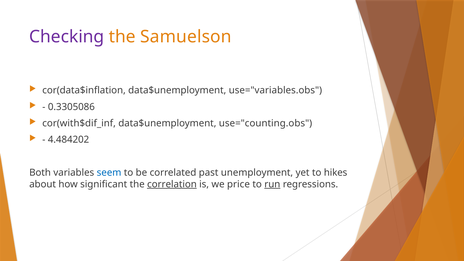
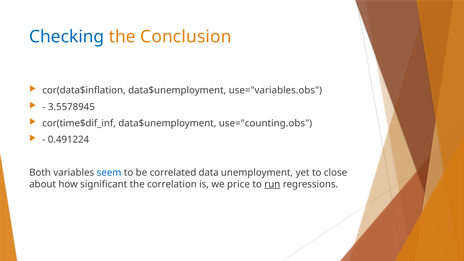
Checking colour: purple -> blue
Samuelson: Samuelson -> Conclusion
0.3305086: 0.3305086 -> 3.5578945
cor(with$dif_inf: cor(with$dif_inf -> cor(time$dif_inf
4.484202: 4.484202 -> 0.491224
past: past -> data
hikes: hikes -> close
correlation underline: present -> none
